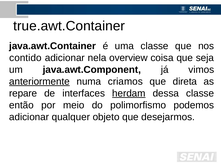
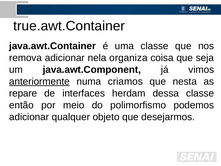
contido: contido -> remova
overview: overview -> organiza
direta: direta -> nesta
herdam underline: present -> none
